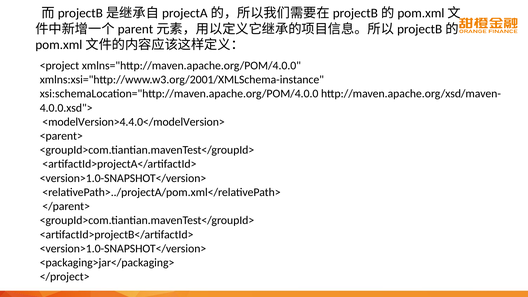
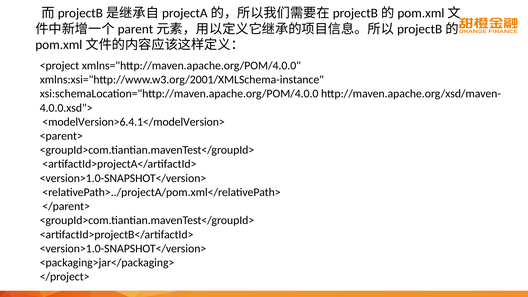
<modelVersion>4.4.0</modelVersion>: <modelVersion>4.4.0</modelVersion> -> <modelVersion>6.4.1</modelVersion>
